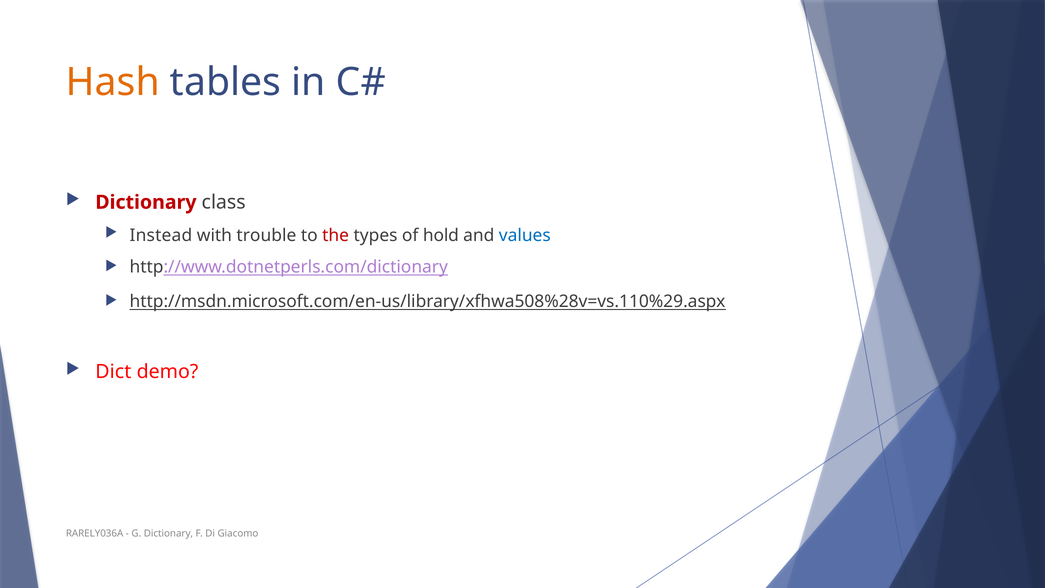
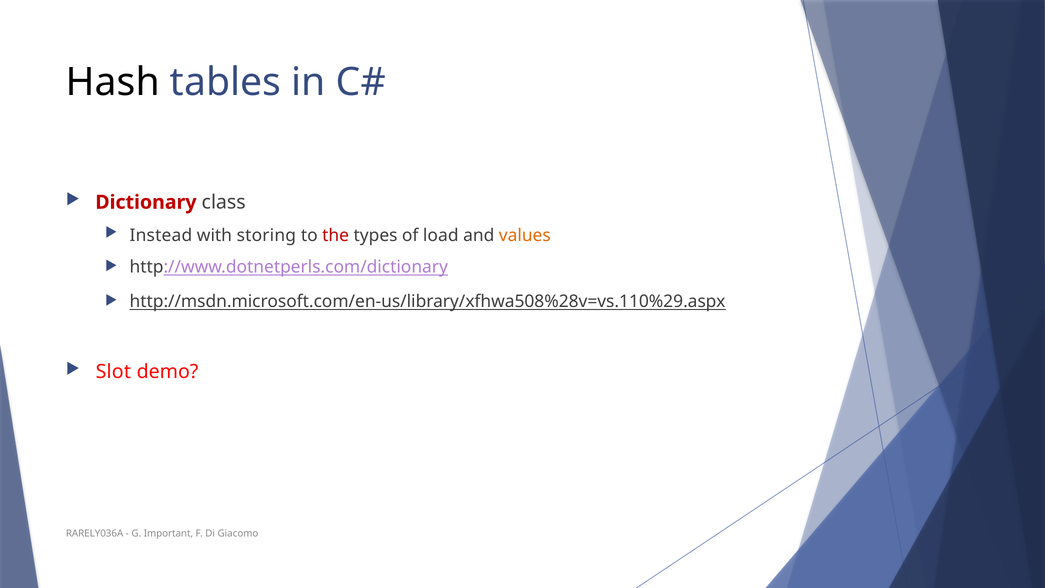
Hash colour: orange -> black
trouble: trouble -> storing
hold: hold -> load
values colour: blue -> orange
Dict: Dict -> Slot
G Dictionary: Dictionary -> Important
